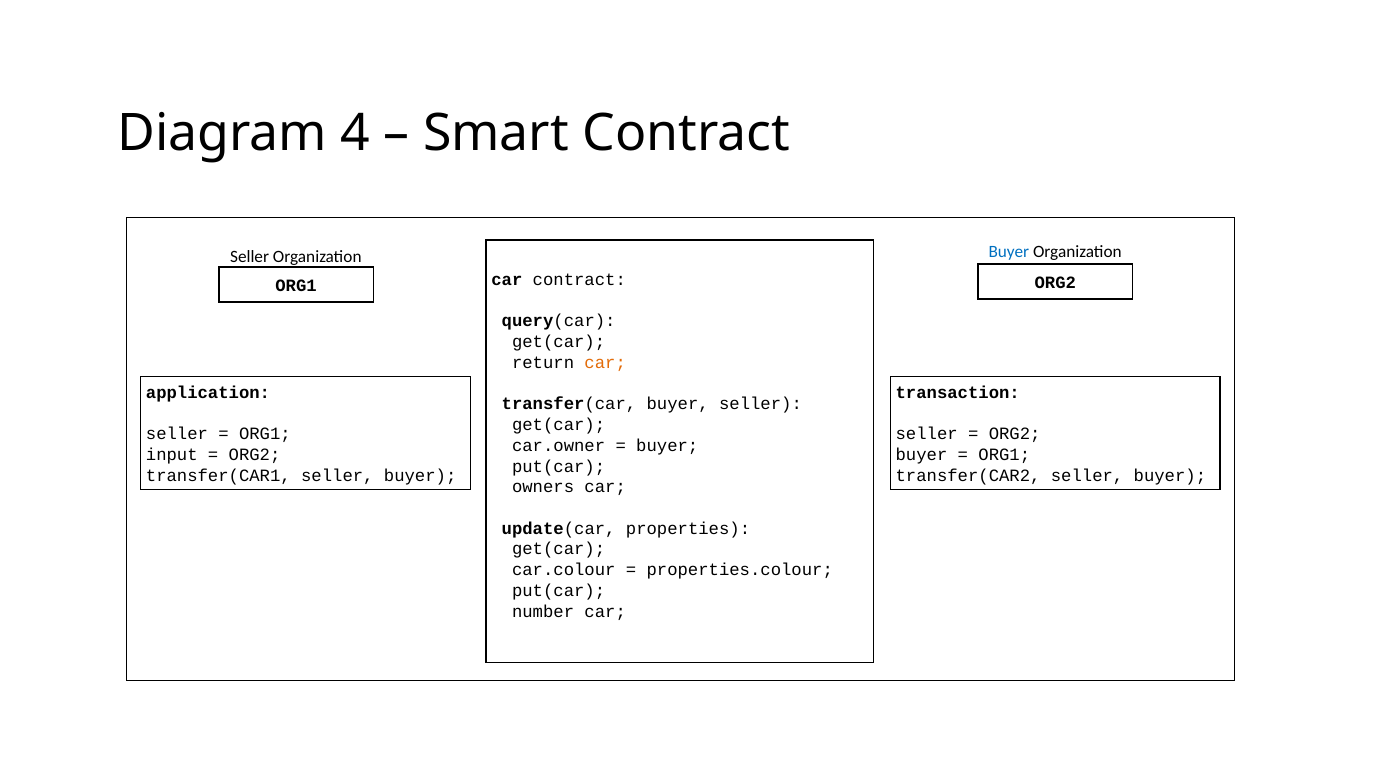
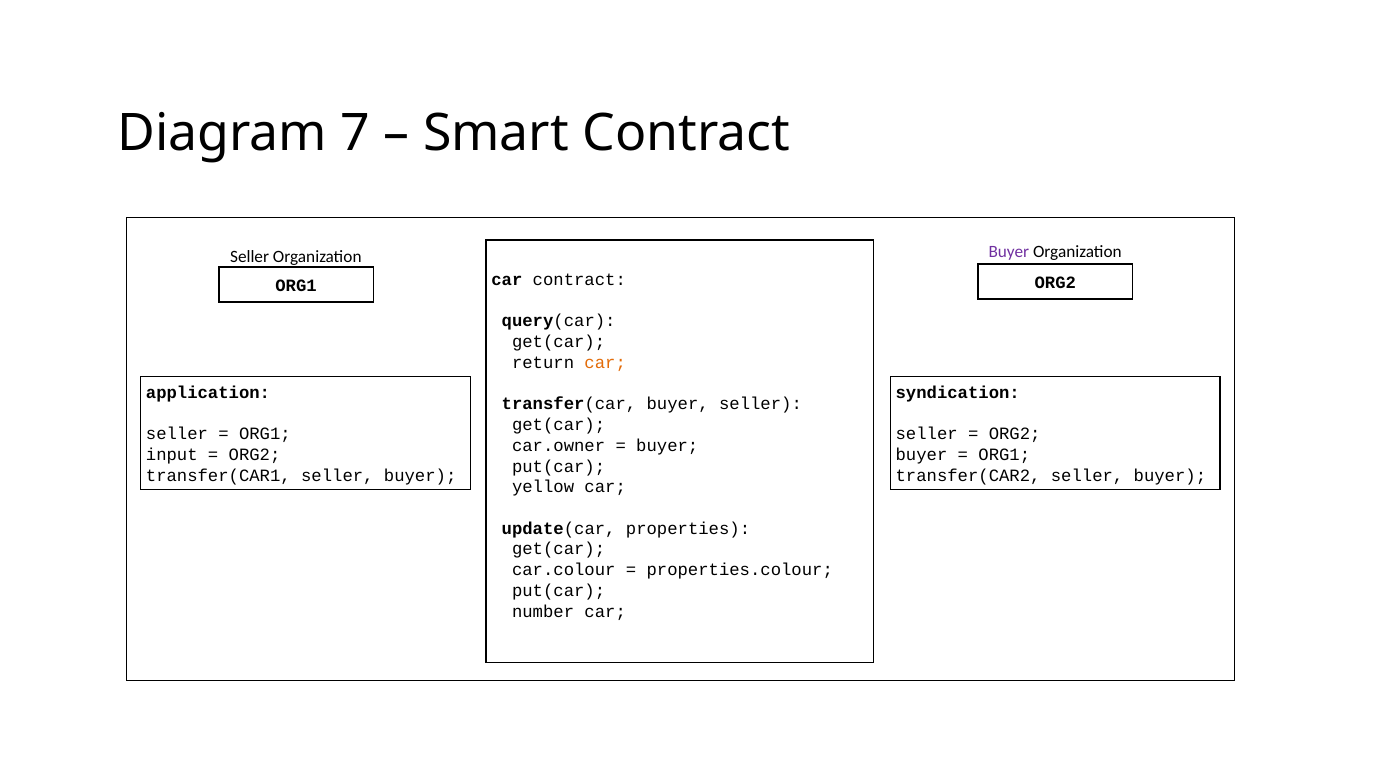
4: 4 -> 7
Buyer at (1009, 252) colour: blue -> purple
transaction: transaction -> syndication
owners: owners -> yellow
